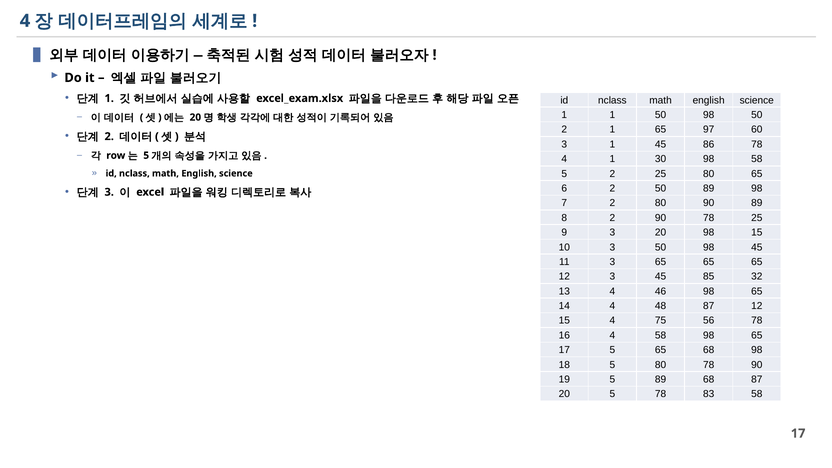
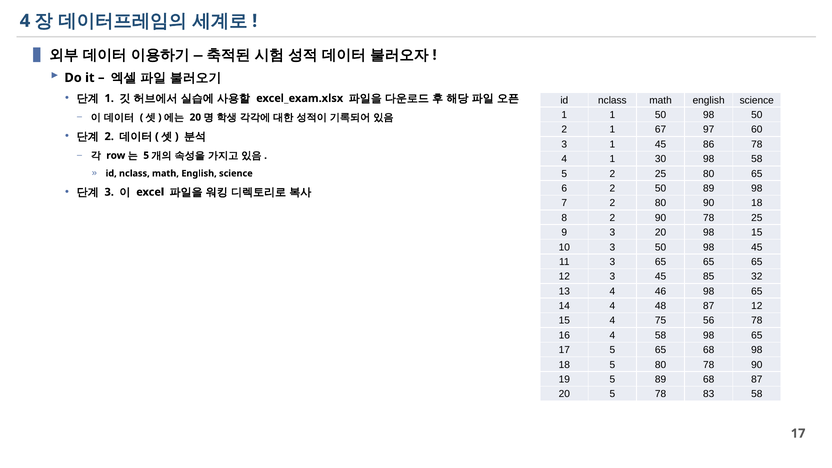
1 65: 65 -> 67
90 89: 89 -> 18
